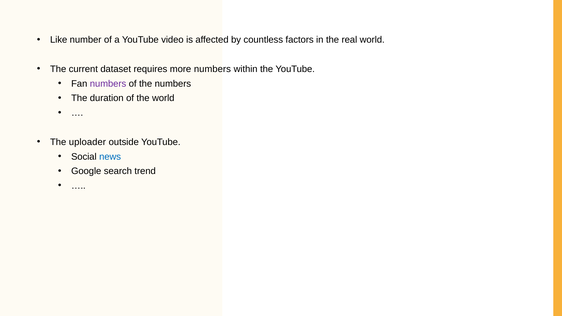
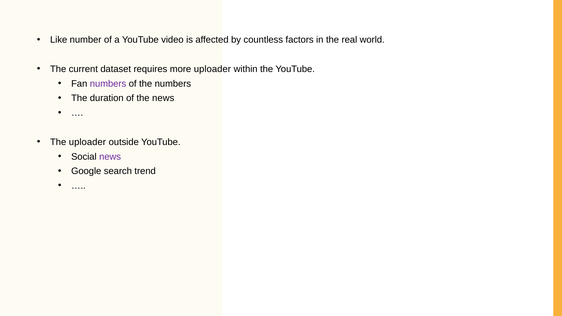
more numbers: numbers -> uploader
the world: world -> news
news at (110, 157) colour: blue -> purple
